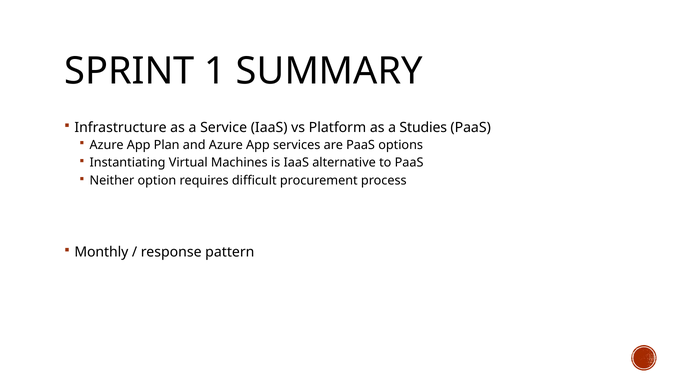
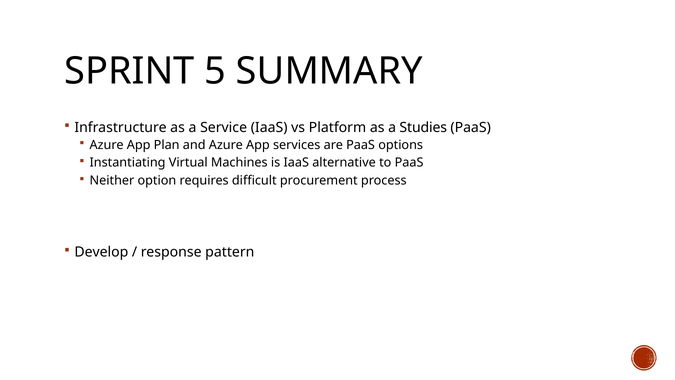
1: 1 -> 5
Monthly: Monthly -> Develop
